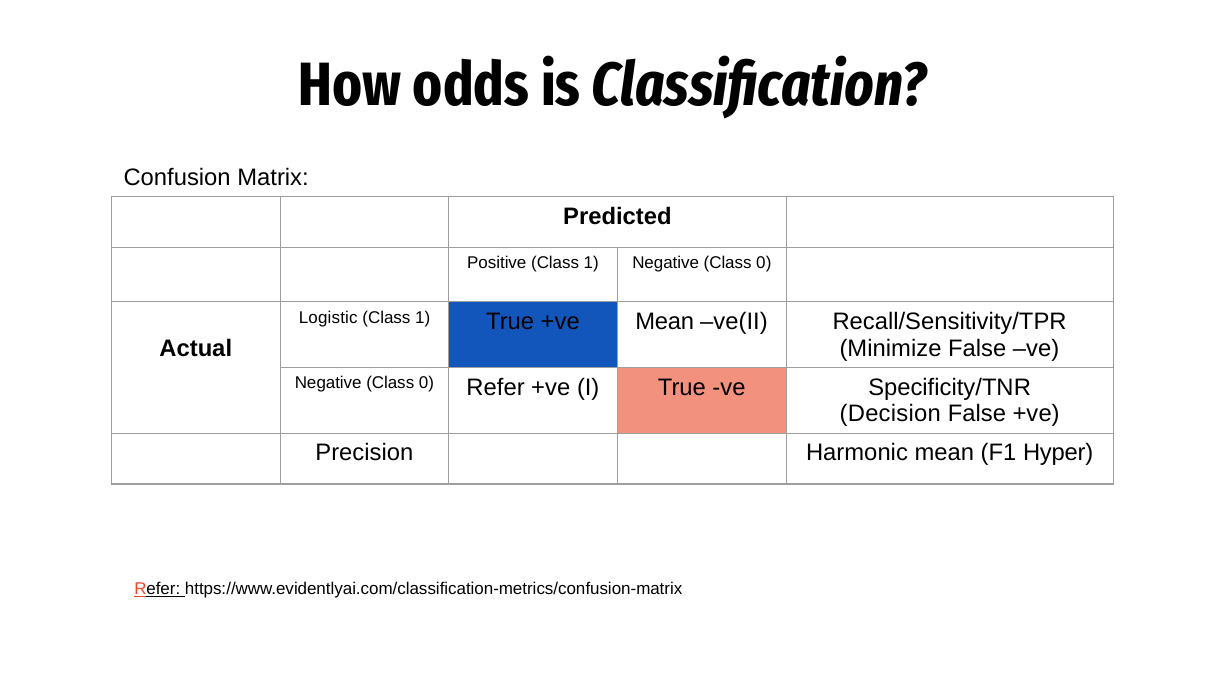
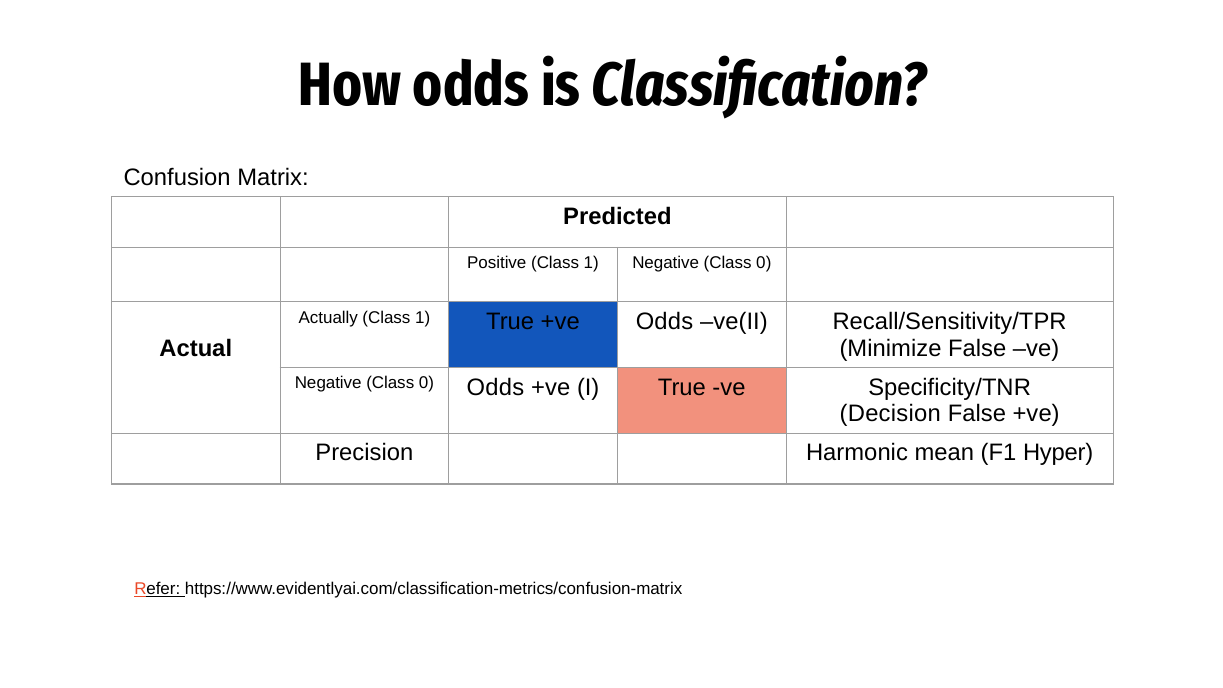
Logistic: Logistic -> Actually
+ve Mean: Mean -> Odds
0 Refer: Refer -> Odds
